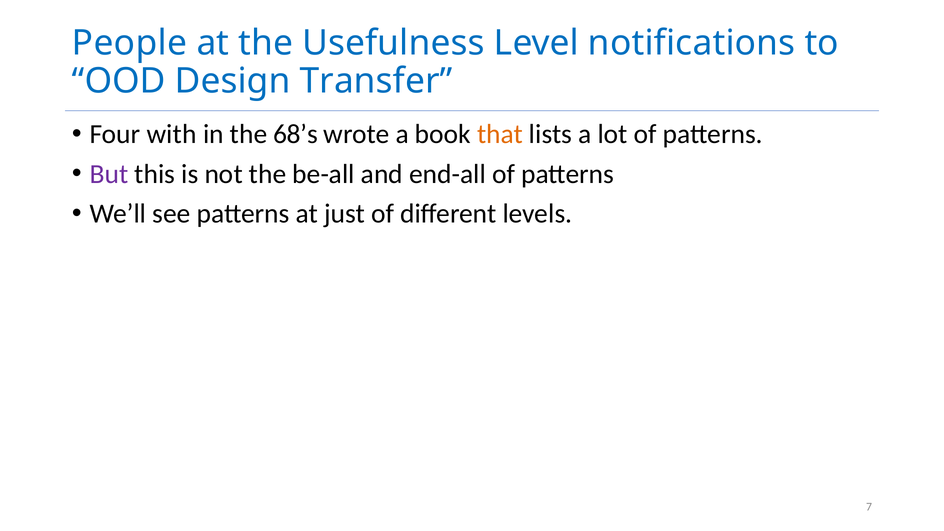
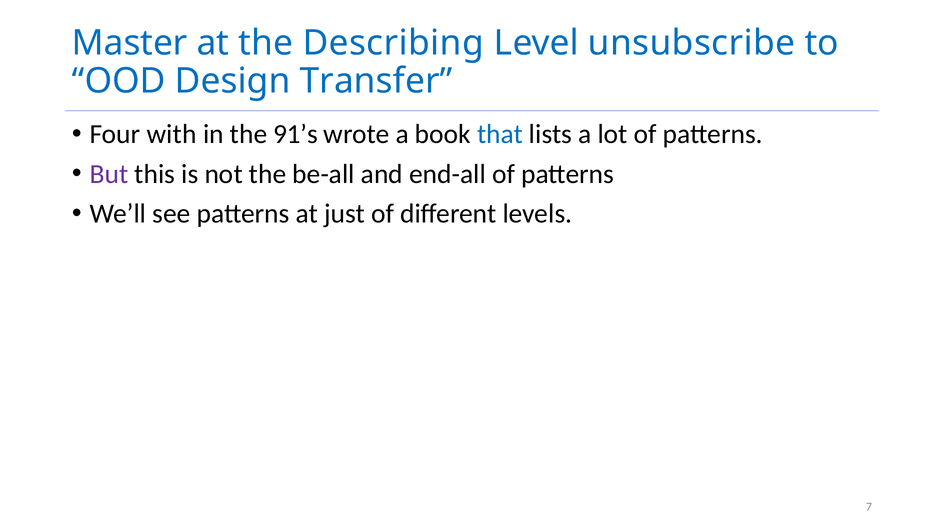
People: People -> Master
Usefulness: Usefulness -> Describing
notifications: notifications -> unsubscribe
68’s: 68’s -> 91’s
that colour: orange -> blue
